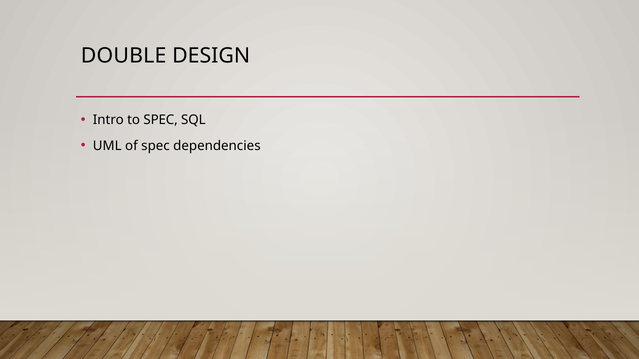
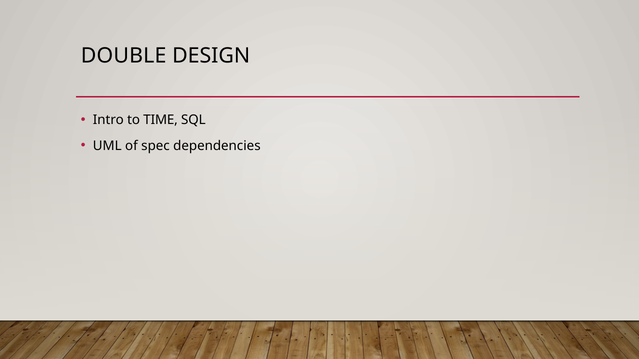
to SPEC: SPEC -> TIME
